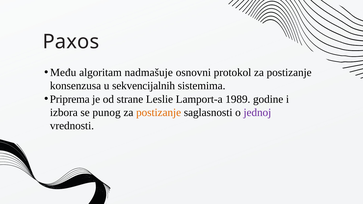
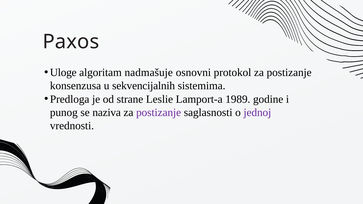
Među: Među -> Uloge
Priprema: Priprema -> Predloga
izbora: izbora -> punog
punog: punog -> naziva
postizanje at (159, 113) colour: orange -> purple
